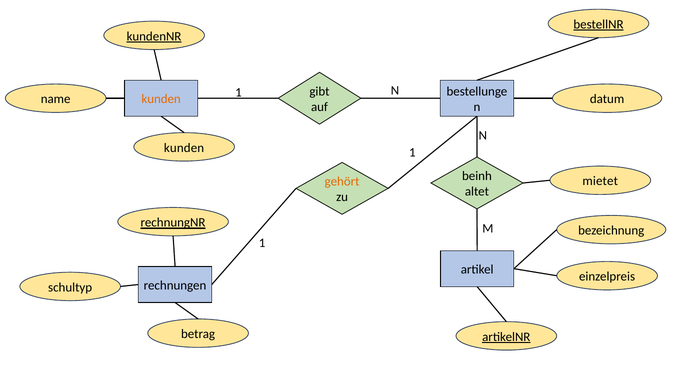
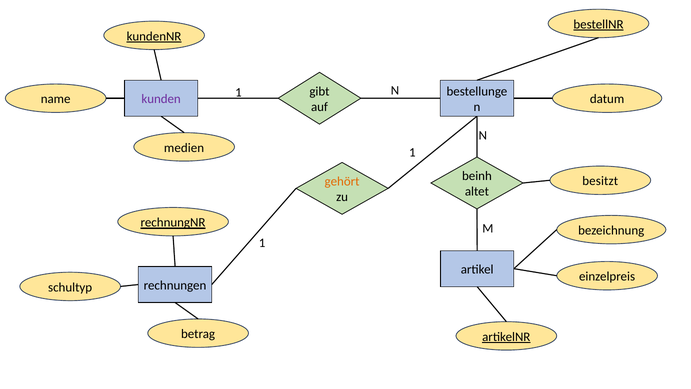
kunden at (161, 99) colour: orange -> purple
kunden at (184, 148): kunden -> medien
mietet: mietet -> besitzt
